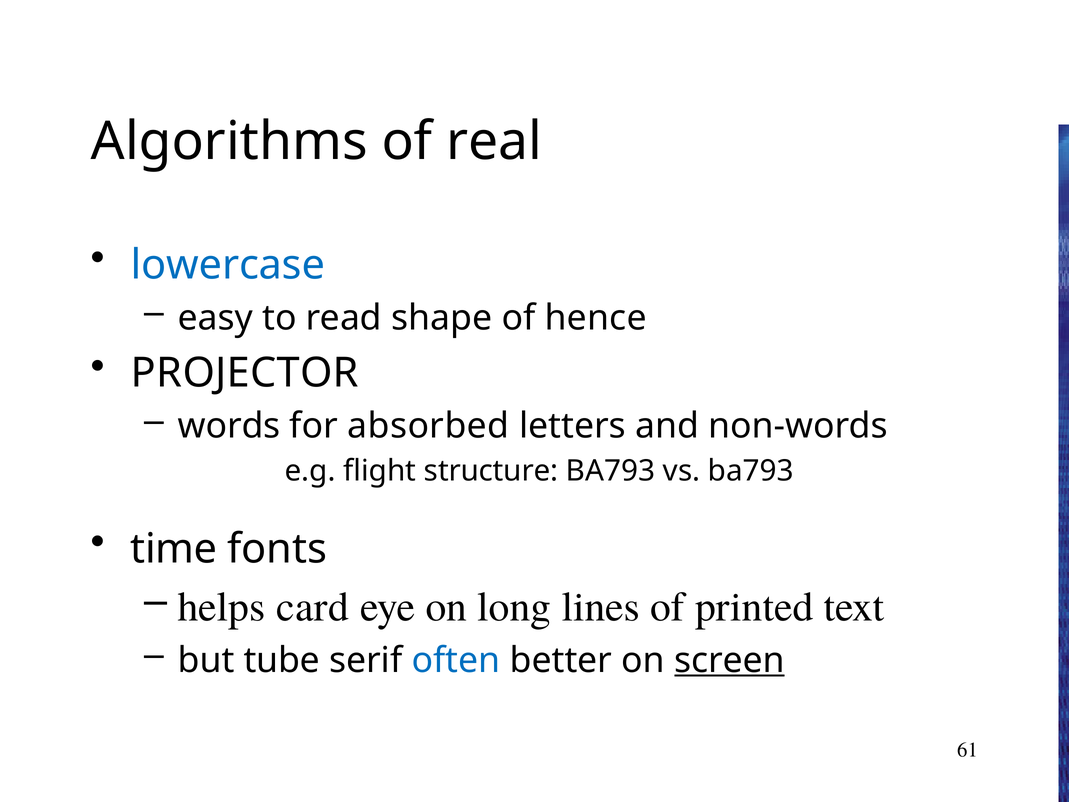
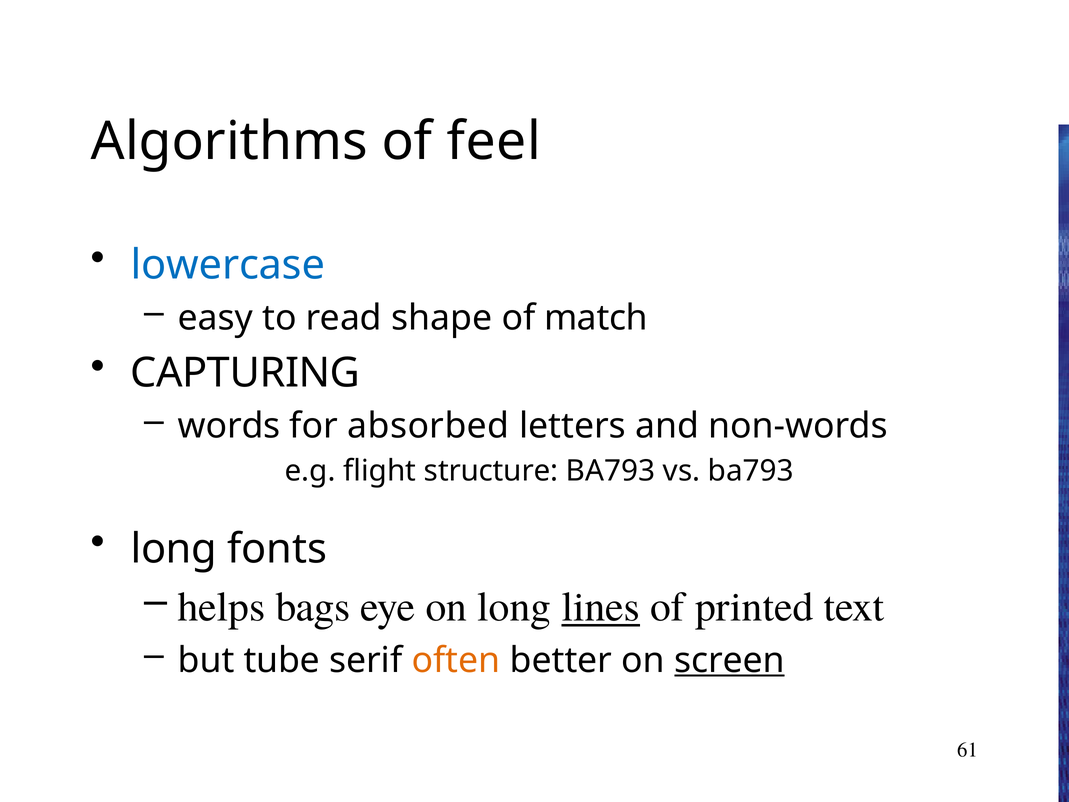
real: real -> feel
hence: hence -> match
PROJECTOR: PROJECTOR -> CAPTURING
time at (174, 549): time -> long
card: card -> bags
lines underline: none -> present
often colour: blue -> orange
